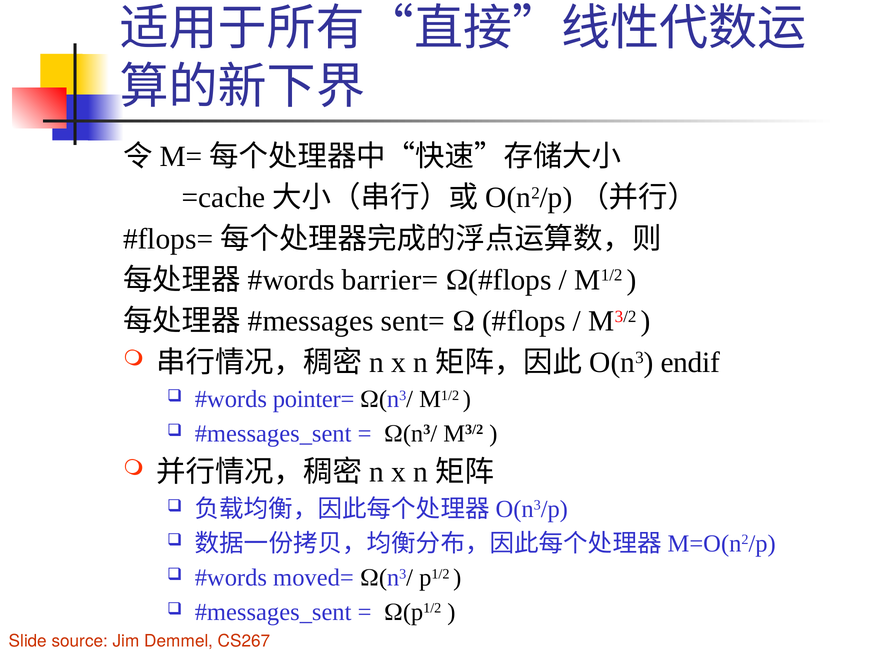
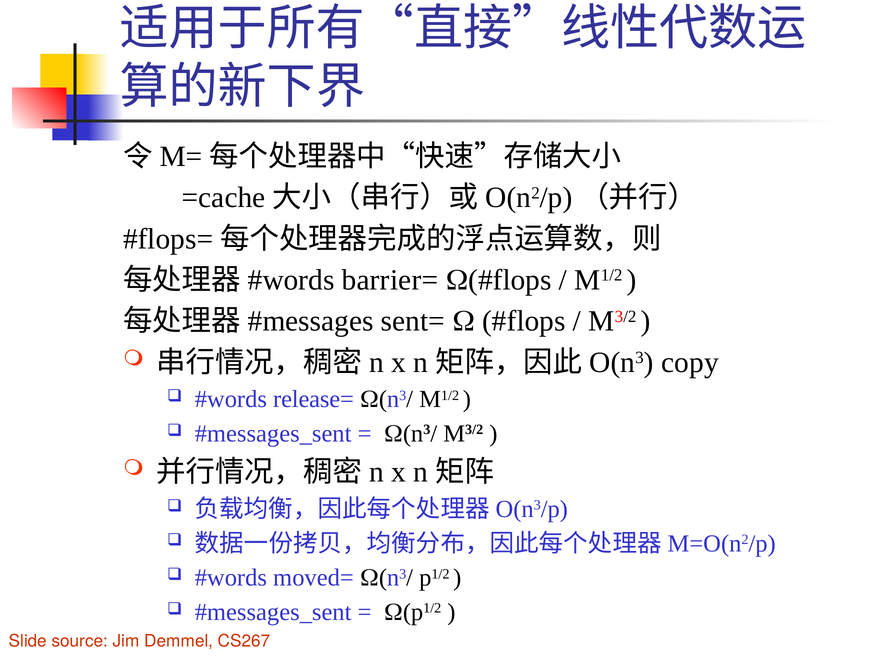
endif: endif -> copy
pointer=: pointer= -> release=
